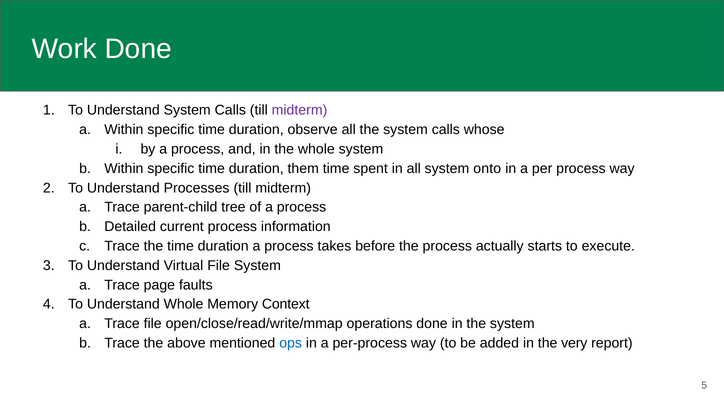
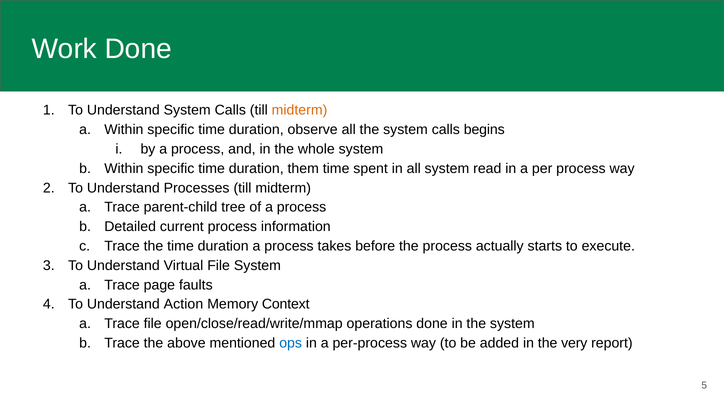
midterm at (300, 110) colour: purple -> orange
whose: whose -> begins
onto: onto -> read
Understand Whole: Whole -> Action
